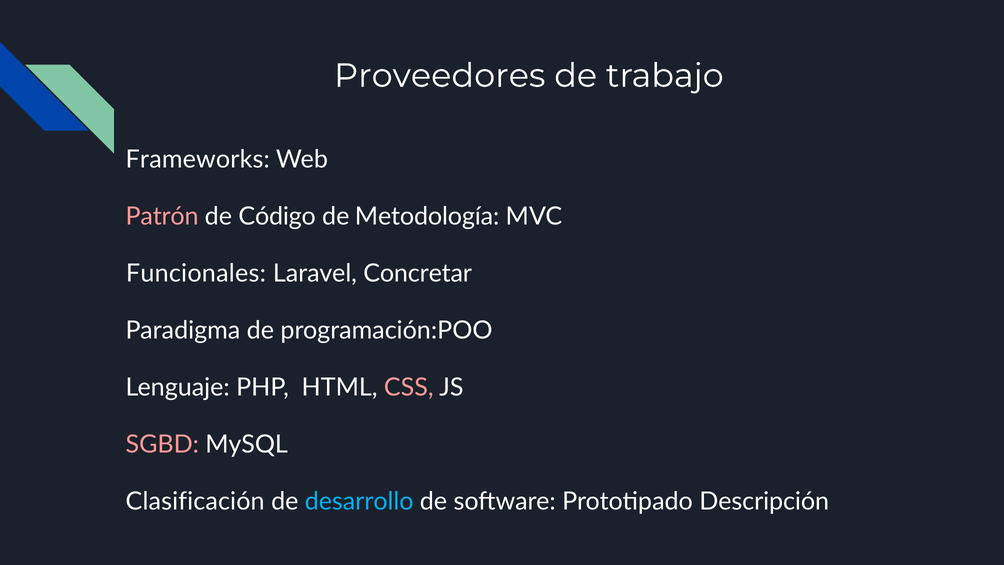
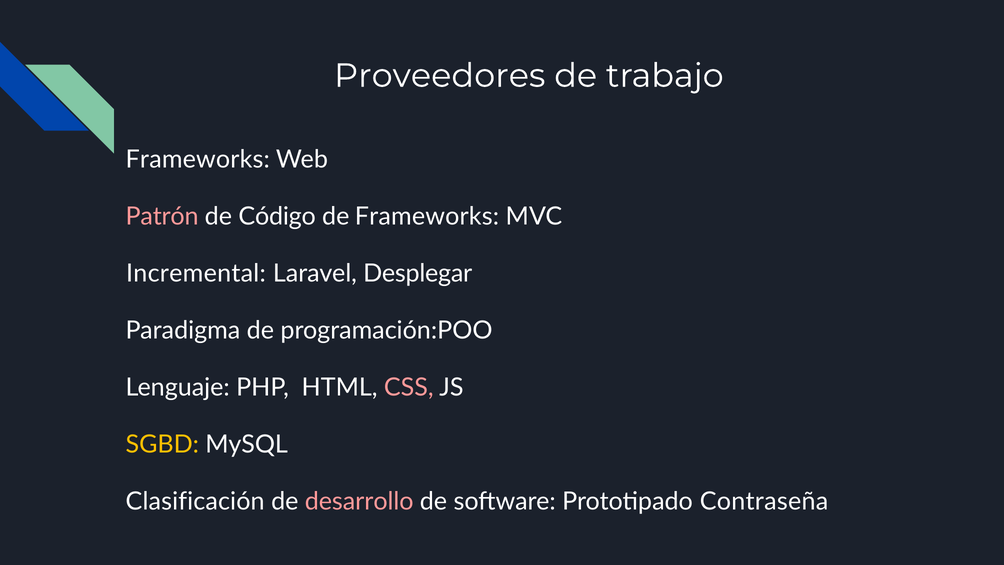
de Metodología: Metodología -> Frameworks
Funcionales: Funcionales -> Incremental
Concretar: Concretar -> Desplegar
SGBD colour: pink -> yellow
desarrollo colour: light blue -> pink
Descripción: Descripción -> Contraseña
